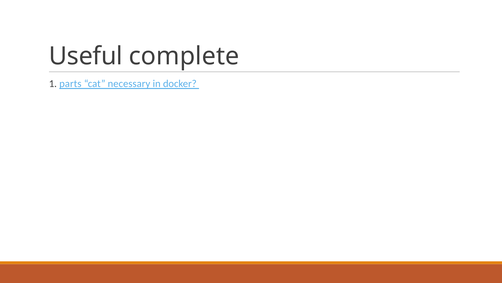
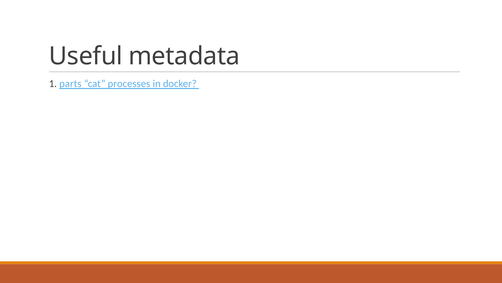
complete: complete -> metadata
necessary: necessary -> processes
